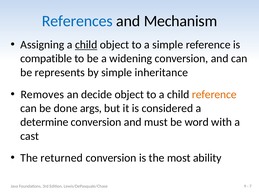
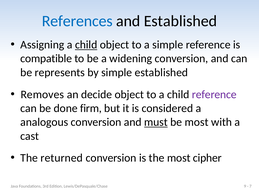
and Mechanism: Mechanism -> Established
simple inheritance: inheritance -> established
reference at (214, 94) colour: orange -> purple
args: args -> firm
determine: determine -> analogous
must underline: none -> present
be word: word -> most
ability: ability -> cipher
